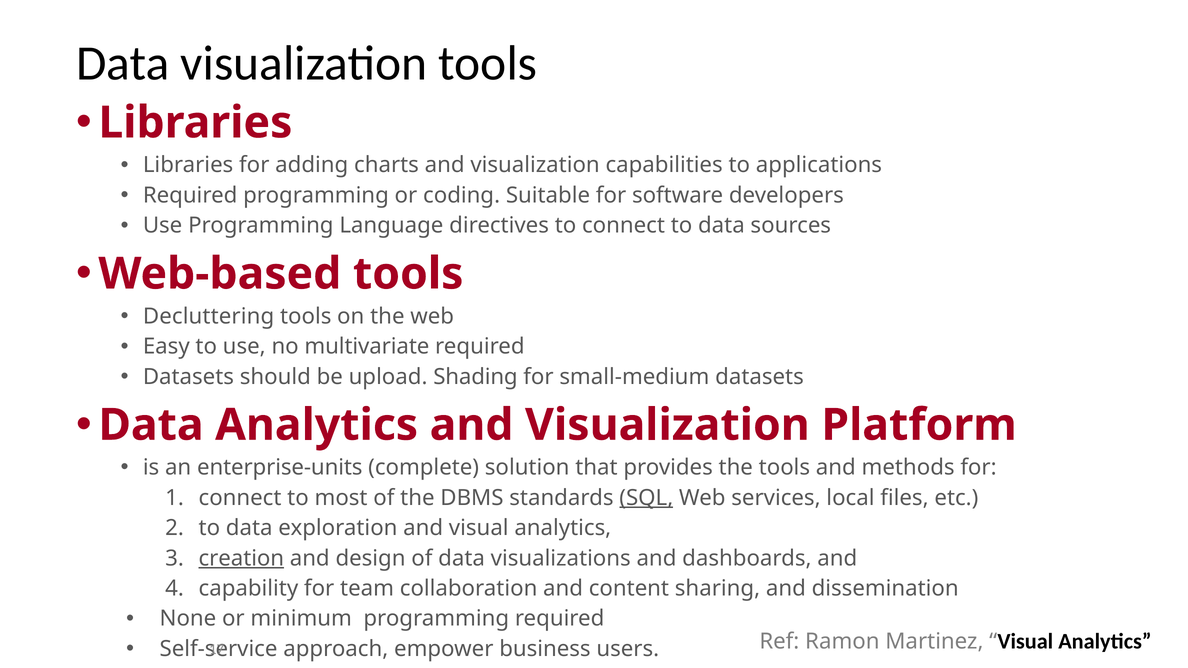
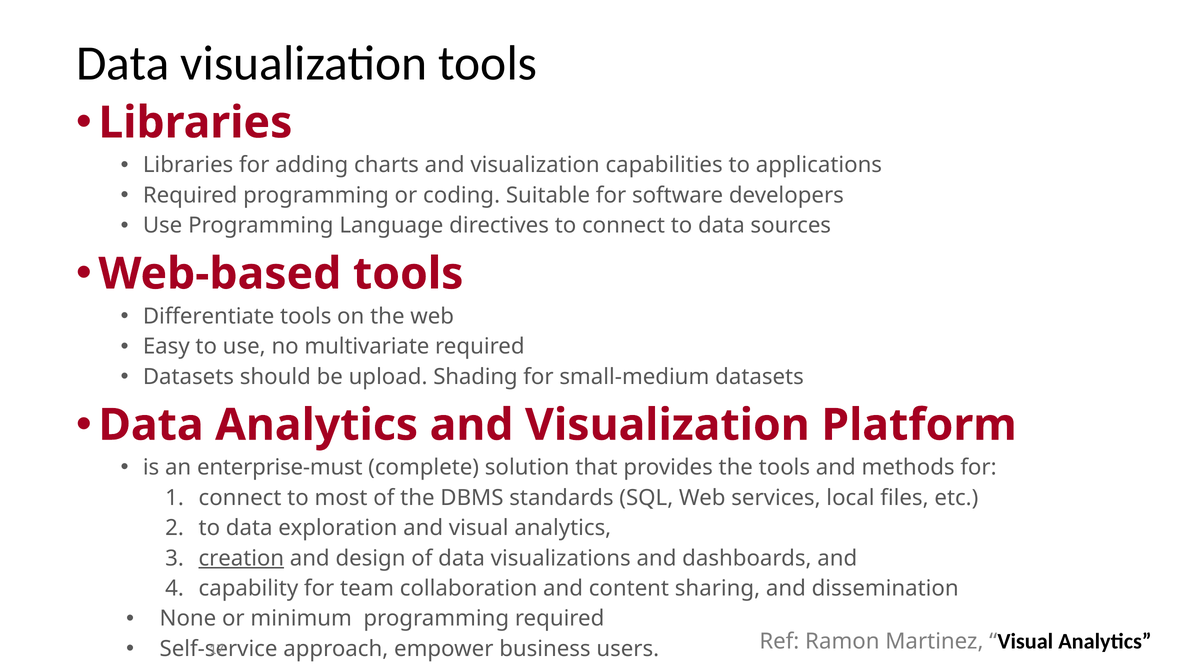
Decluttering: Decluttering -> Differentiate
enterprise-units: enterprise-units -> enterprise-must
SQL underline: present -> none
